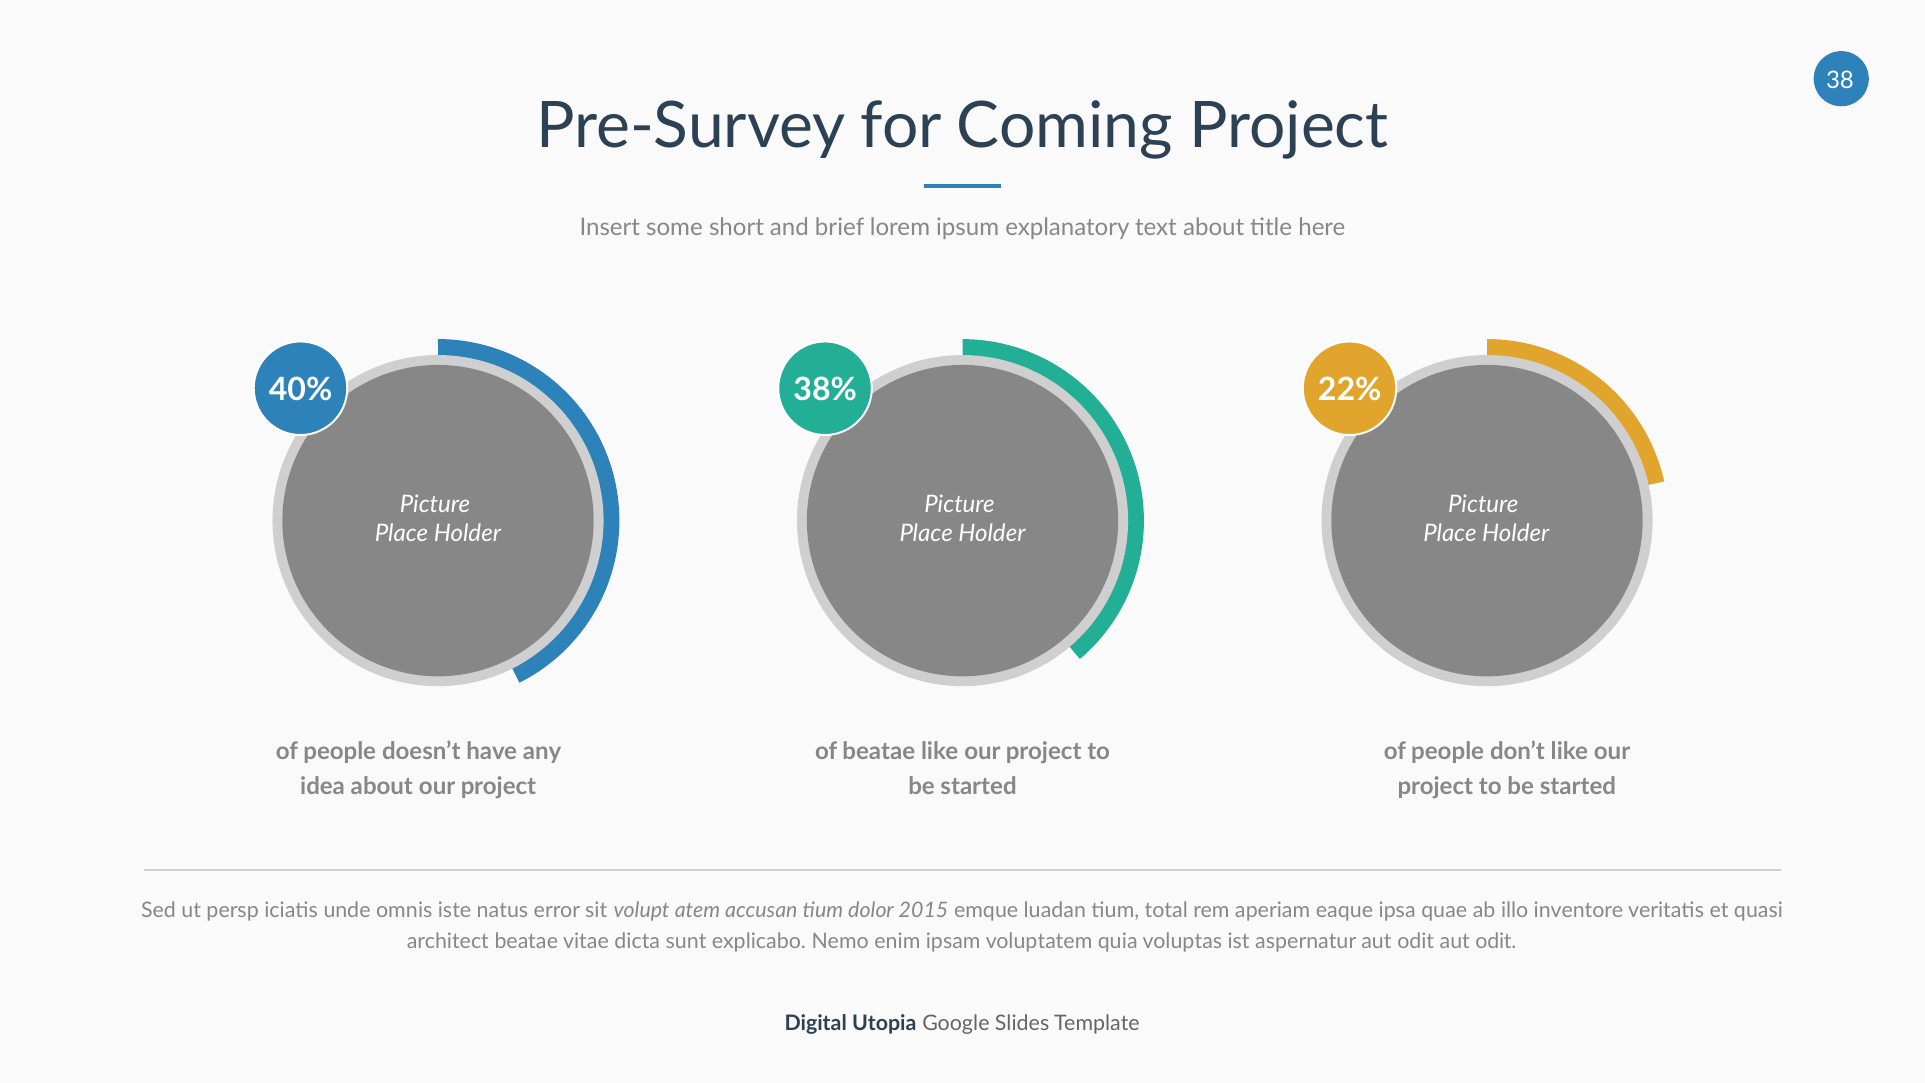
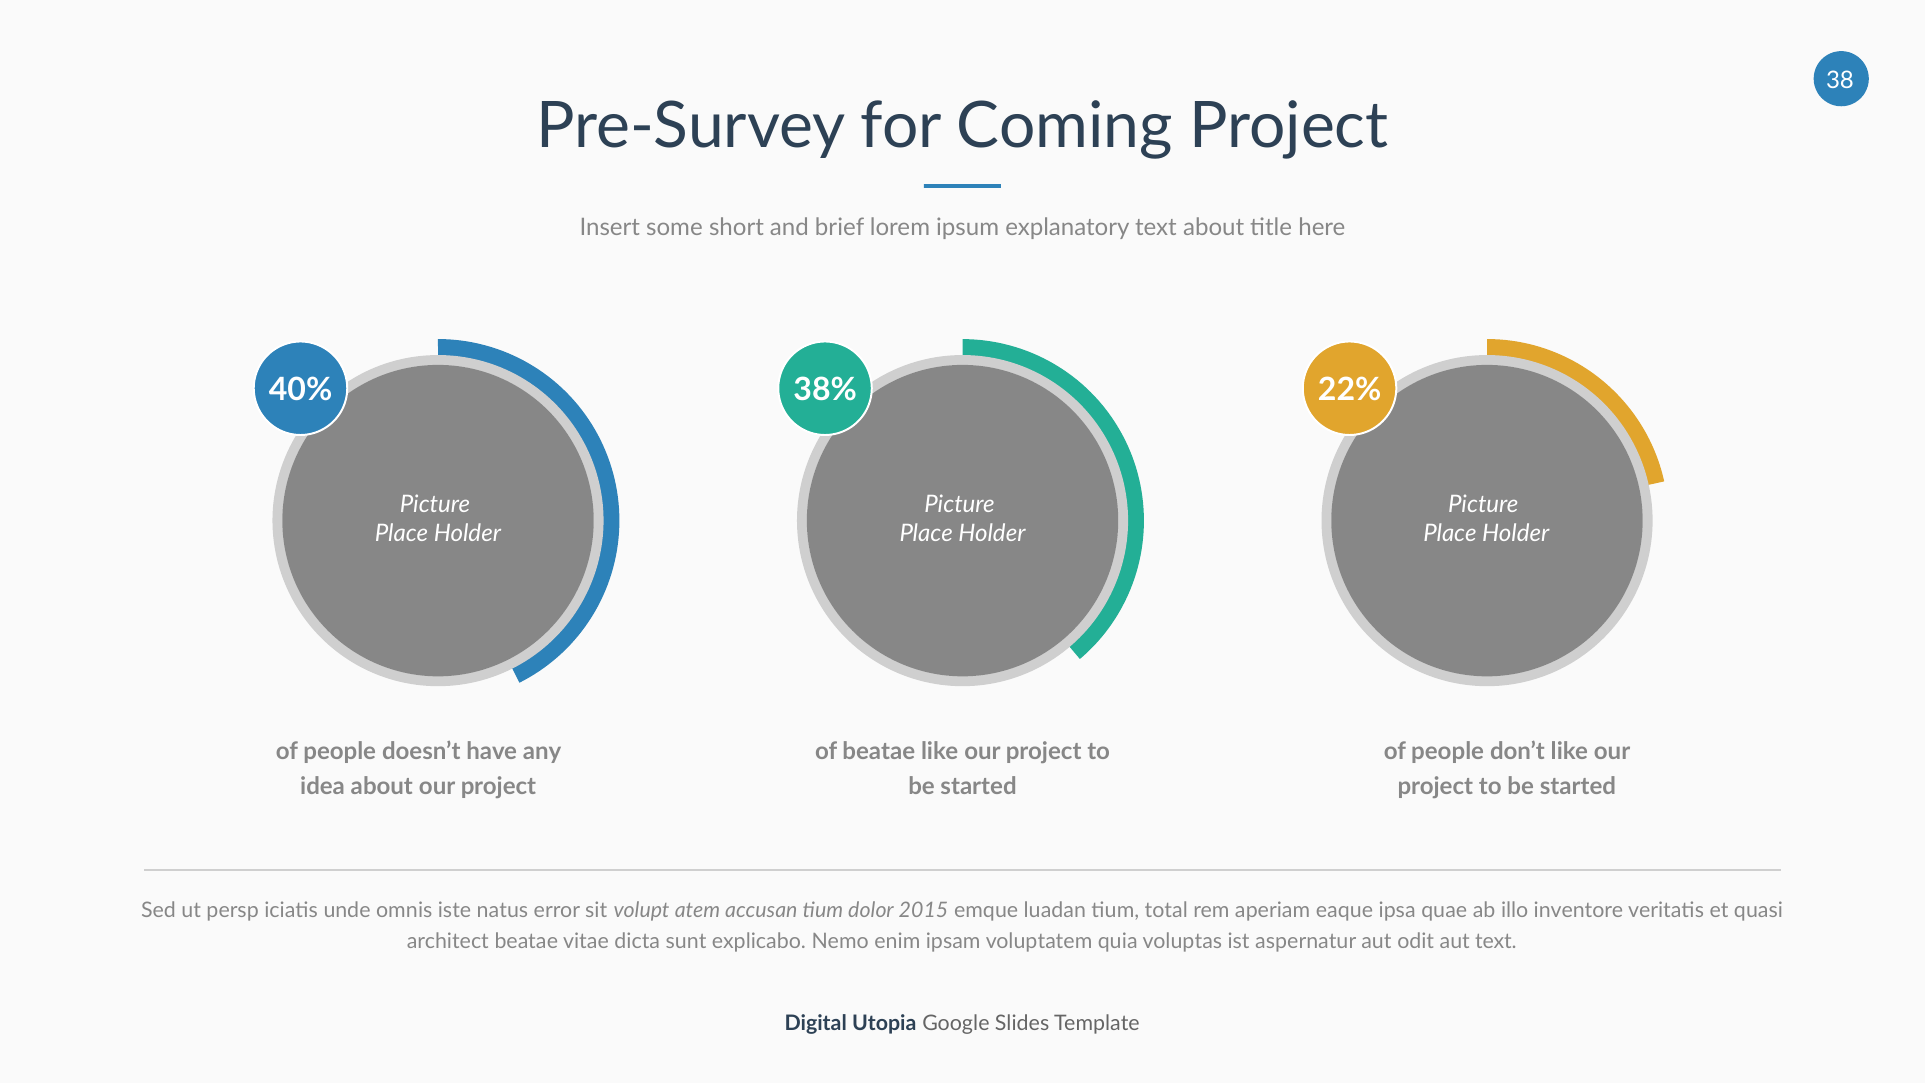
odit aut odit: odit -> text
